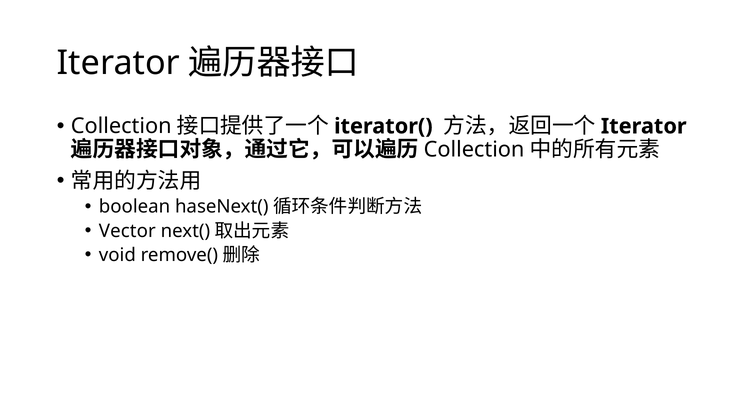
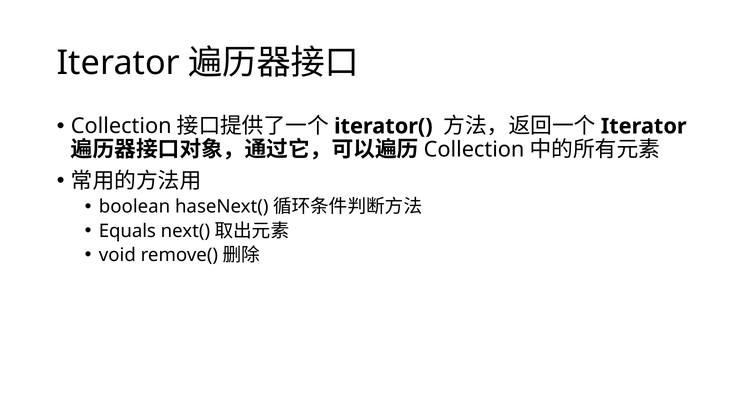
Vector: Vector -> Equals
